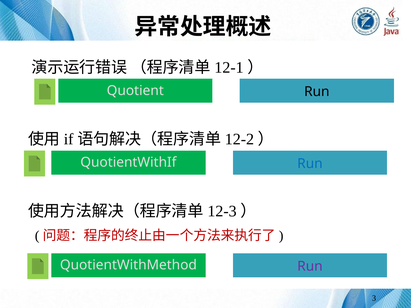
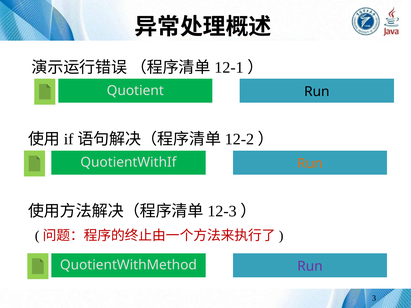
Run at (310, 164) colour: blue -> orange
